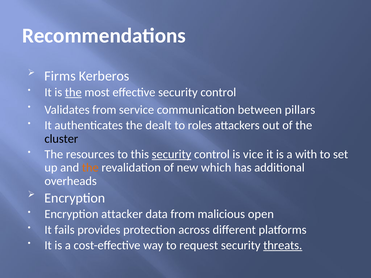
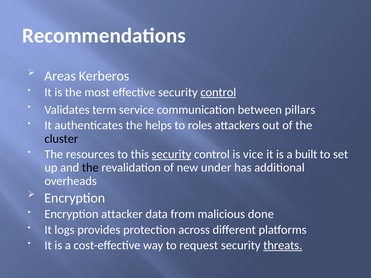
Firms: Firms -> Areas
the at (73, 92) underline: present -> none
control at (218, 92) underline: none -> present
Validates from: from -> term
dealt: dealt -> helps
with: with -> built
the at (90, 168) colour: orange -> black
which: which -> under
open: open -> done
fails: fails -> logs
